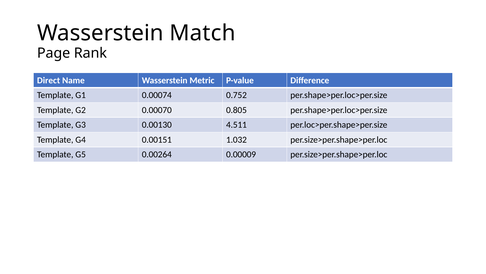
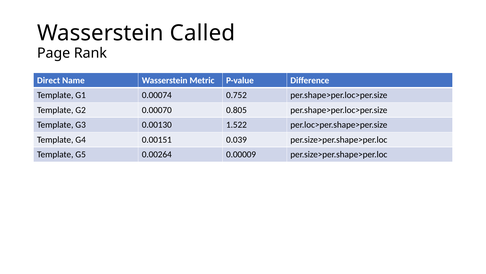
Match: Match -> Called
4.511: 4.511 -> 1.522
1.032: 1.032 -> 0.039
